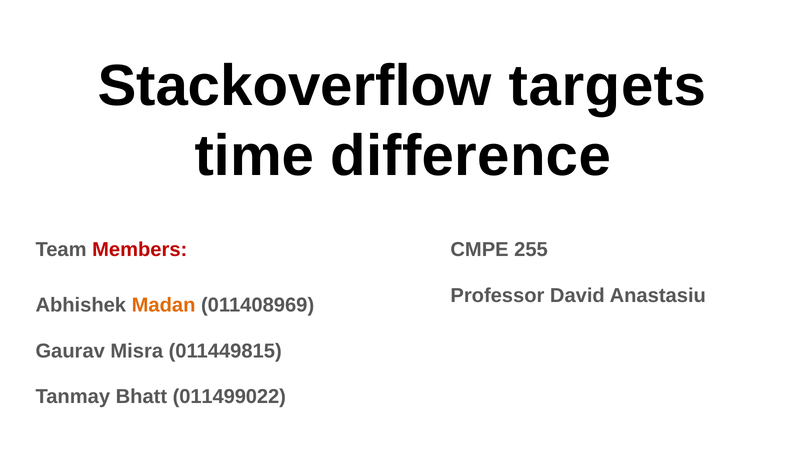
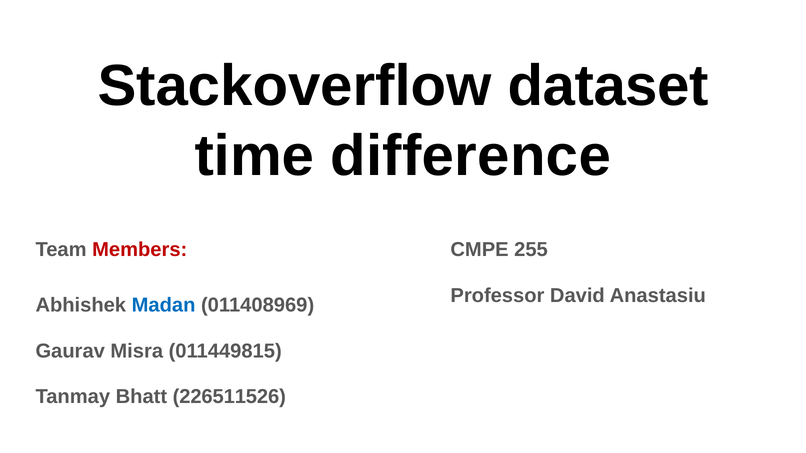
targets: targets -> dataset
Madan colour: orange -> blue
011499022: 011499022 -> 226511526
